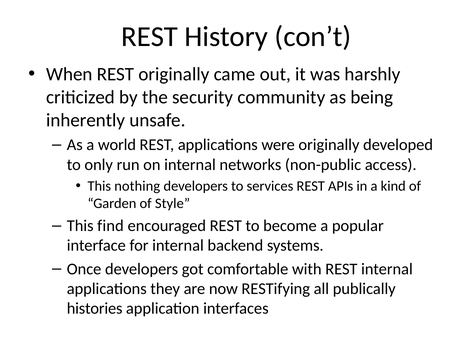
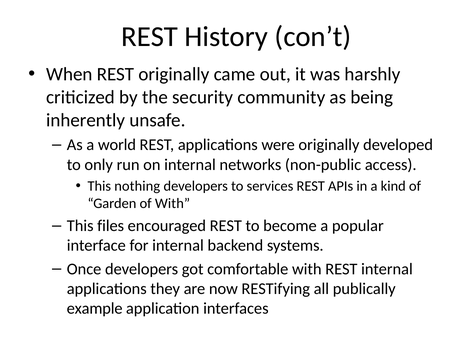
of Style: Style -> With
find: find -> files
histories: histories -> example
